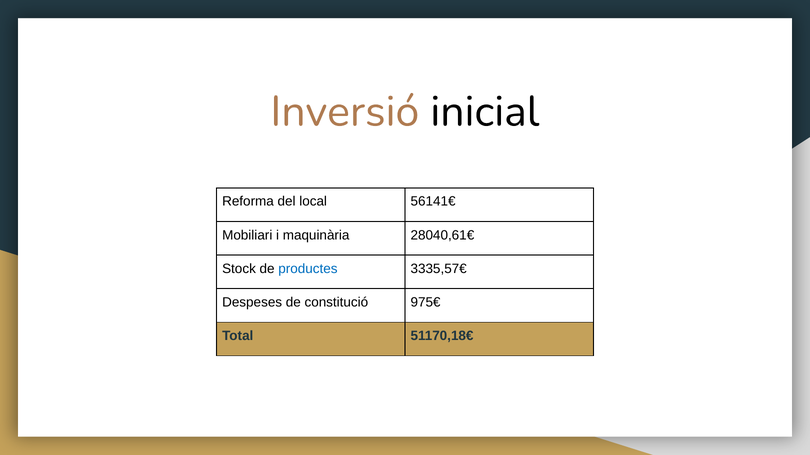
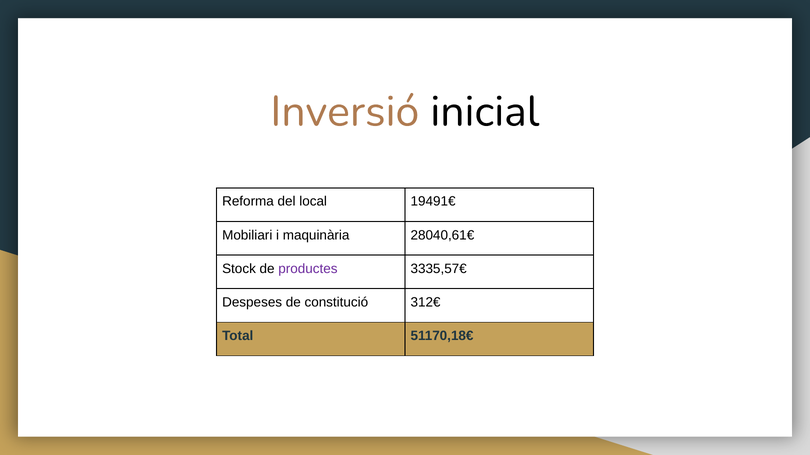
56141€: 56141€ -> 19491€
productes colour: blue -> purple
975€: 975€ -> 312€
